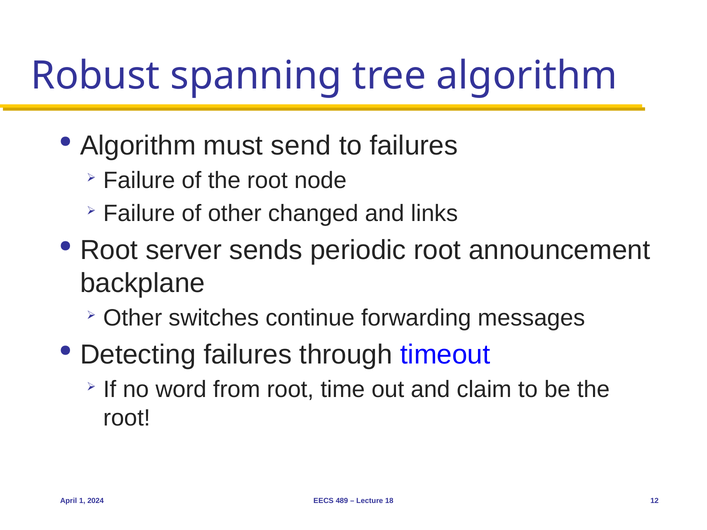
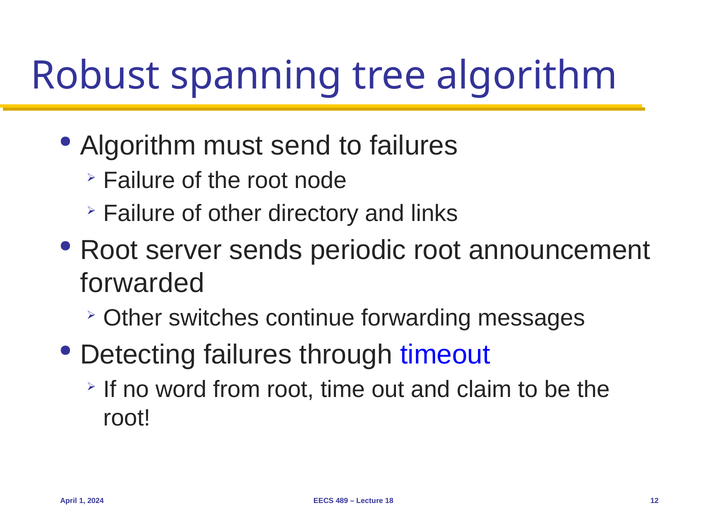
changed: changed -> directory
backplane: backplane -> forwarded
